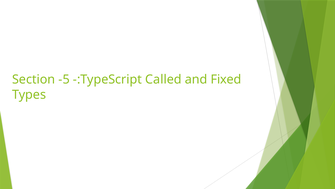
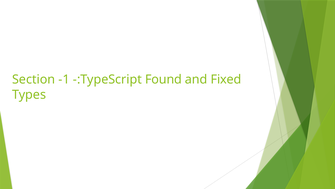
-5: -5 -> -1
Called: Called -> Found
